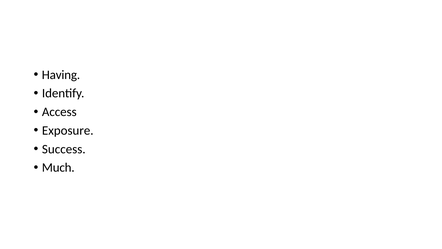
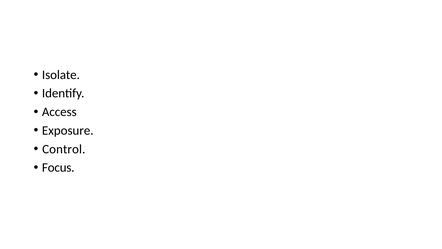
Having: Having -> Isolate
Success: Success -> Control
Much: Much -> Focus
